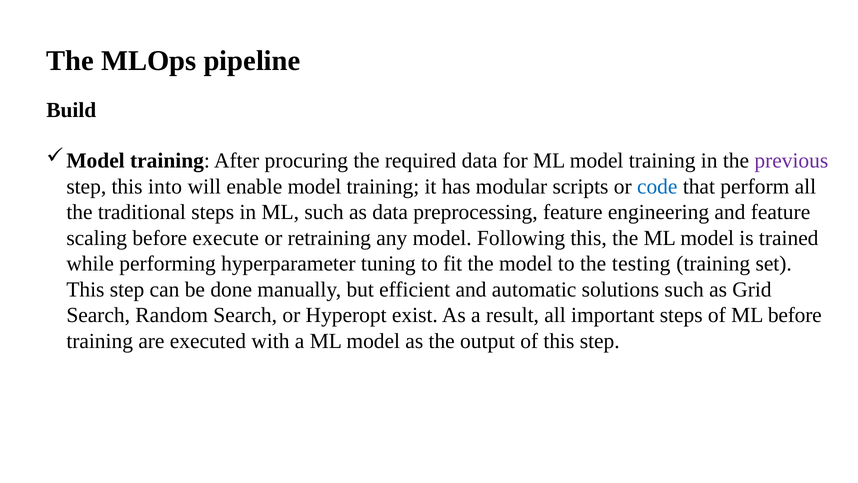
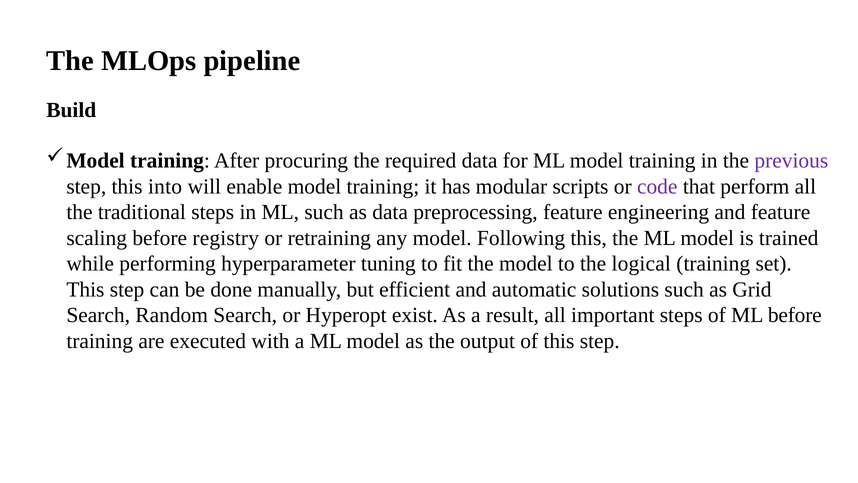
code colour: blue -> purple
execute: execute -> registry
testing: testing -> logical
